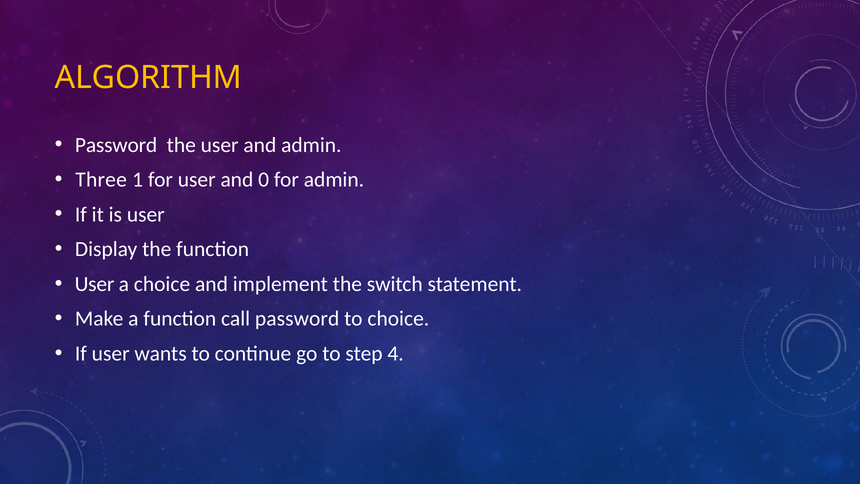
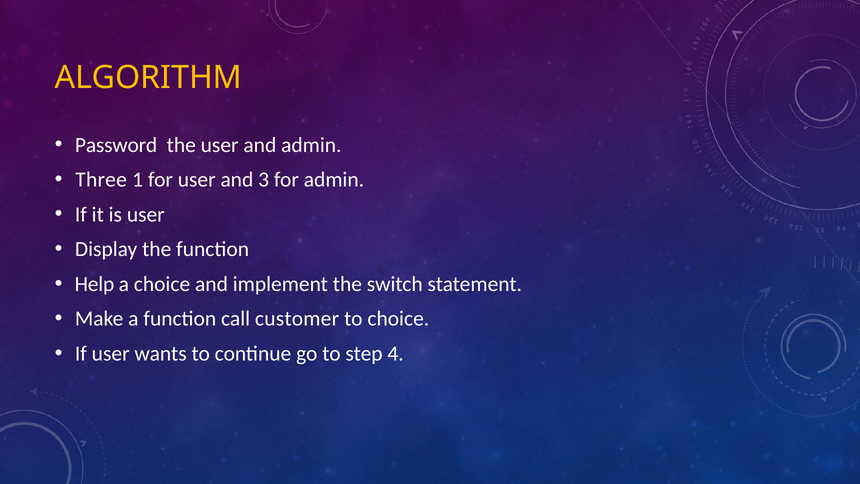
0: 0 -> 3
User at (95, 284): User -> Help
call password: password -> customer
